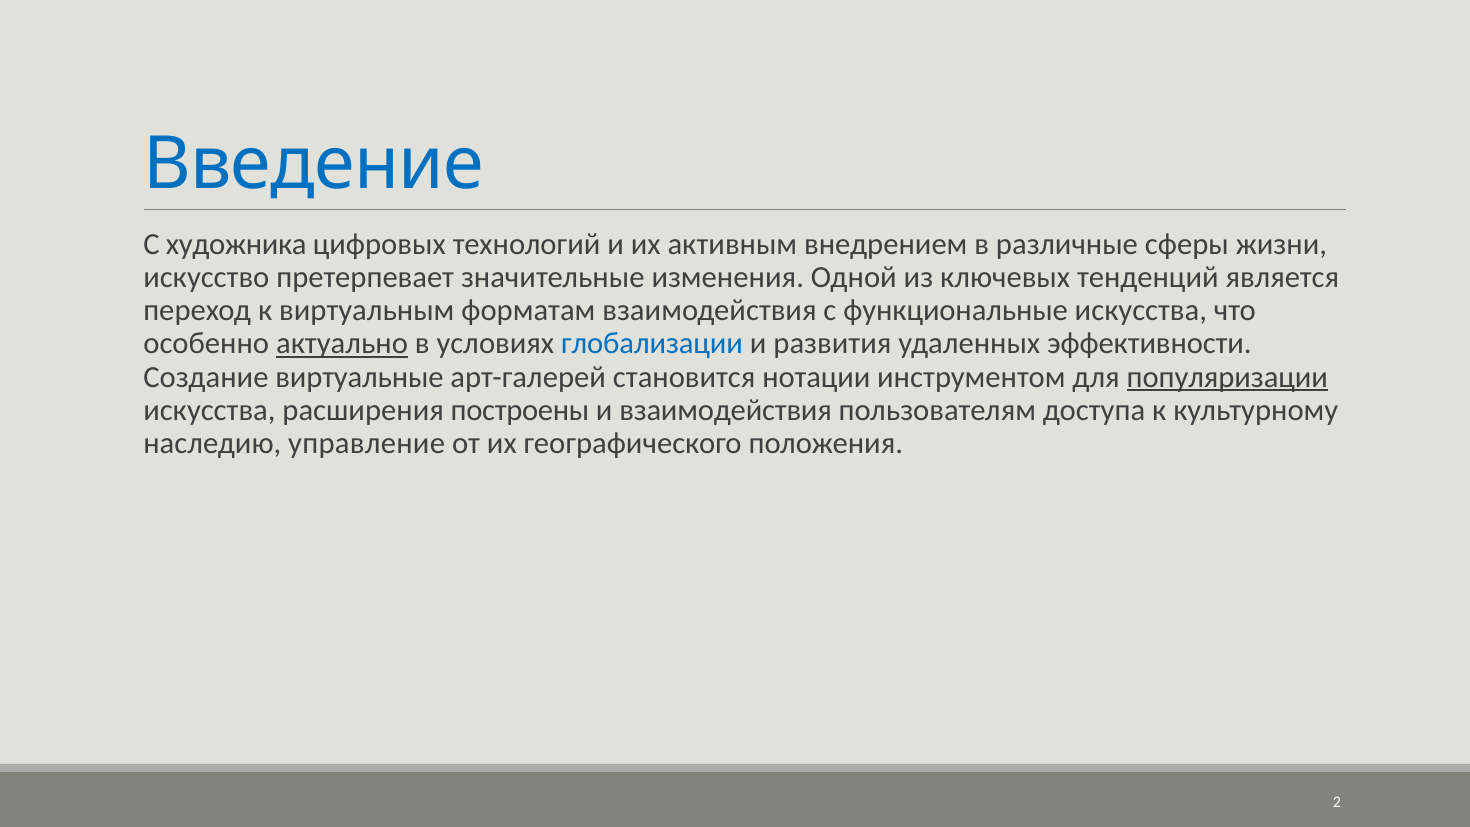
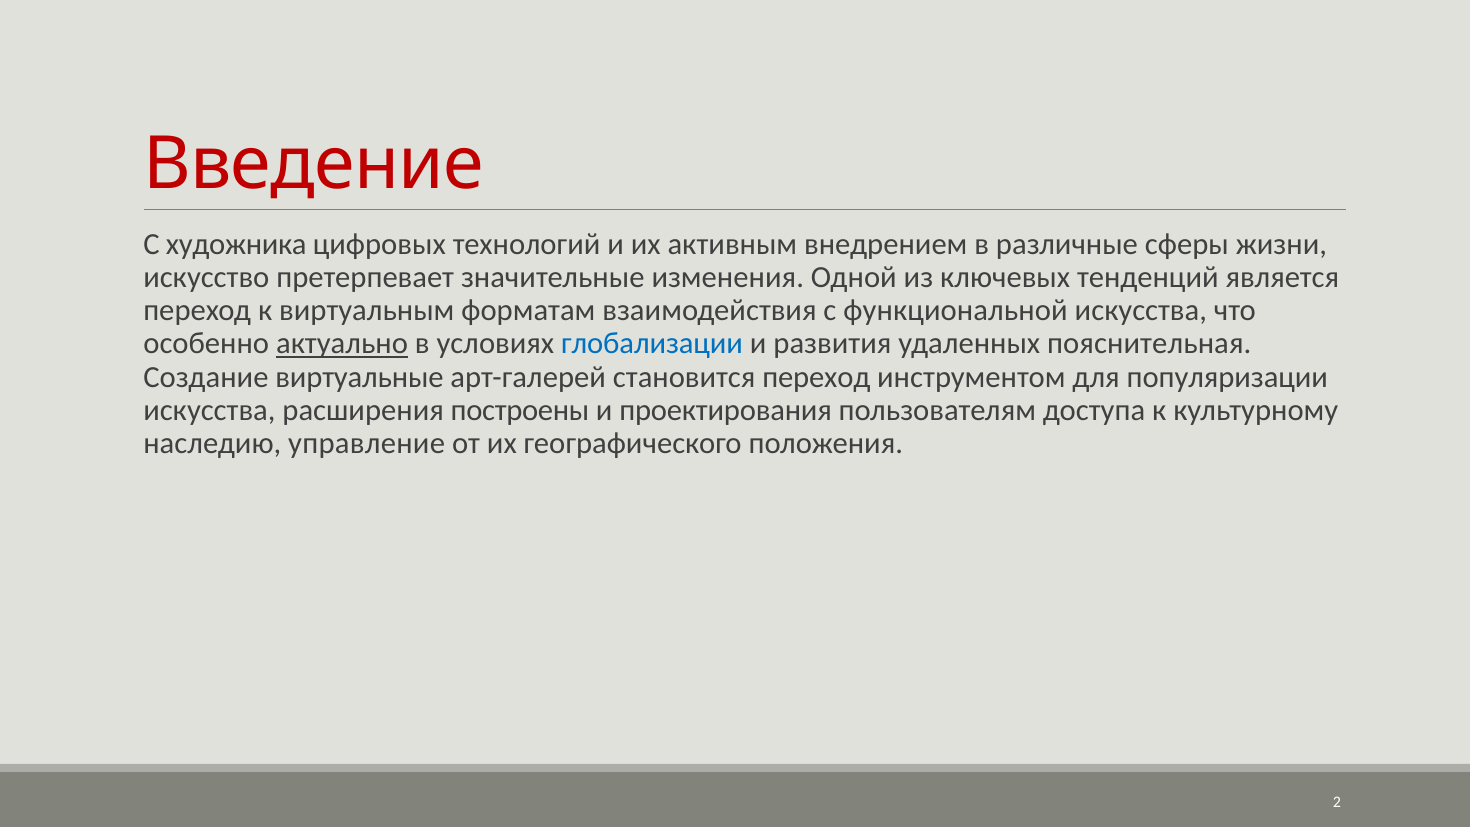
Введение colour: blue -> red
функциональные: функциональные -> функциональной
эффективности: эффективности -> пояснительная
становится нотации: нотации -> переход
популяризации underline: present -> none
и взаимодействия: взаимодействия -> проектирования
